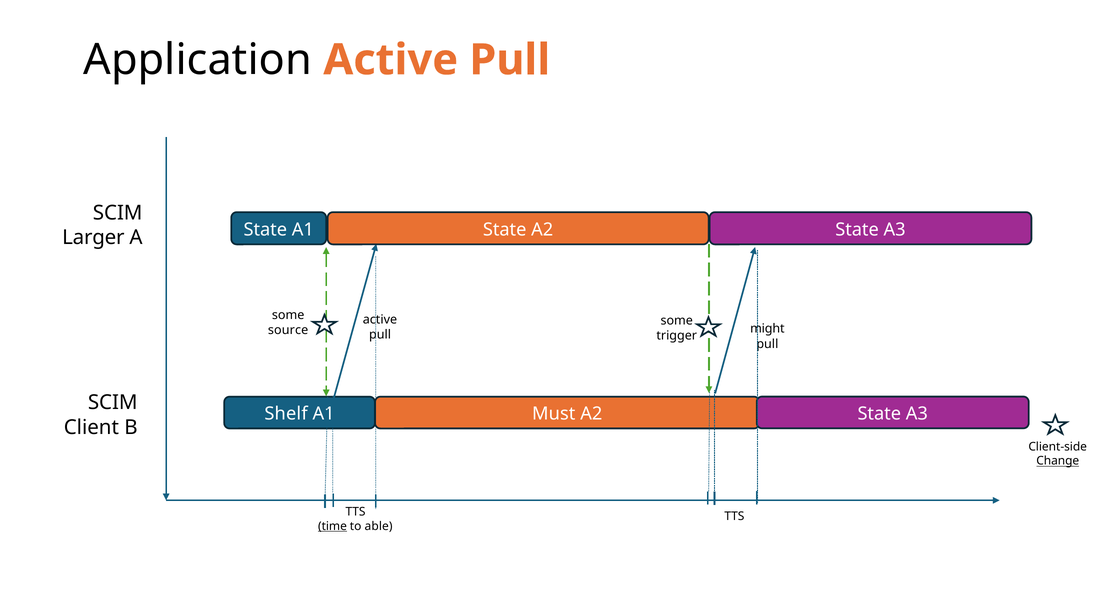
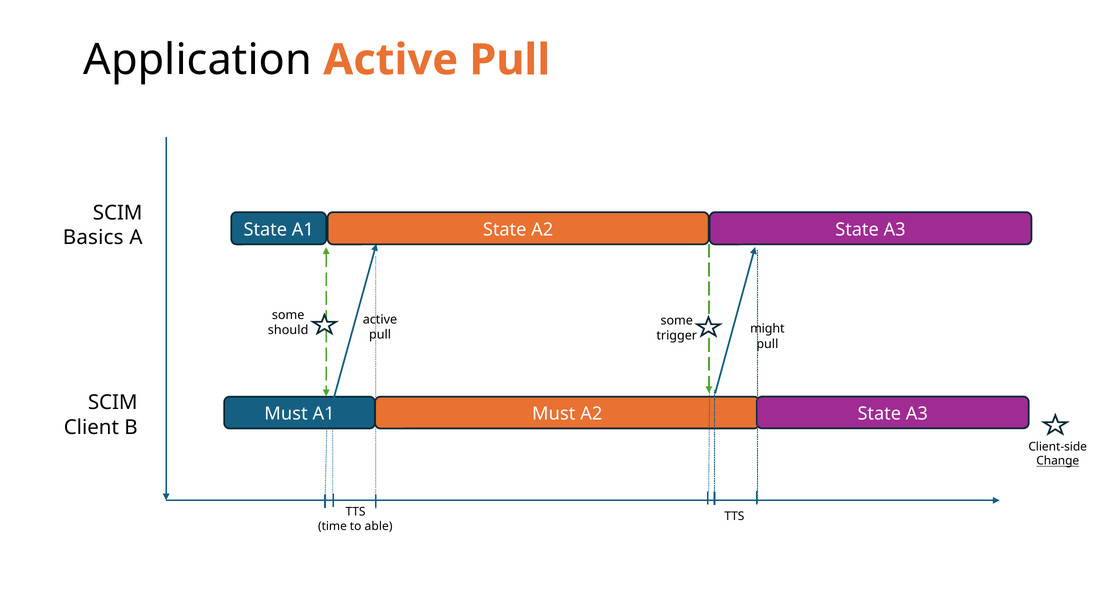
Larger: Larger -> Basics
source: source -> should
Shelf at (286, 414): Shelf -> Must
time underline: present -> none
